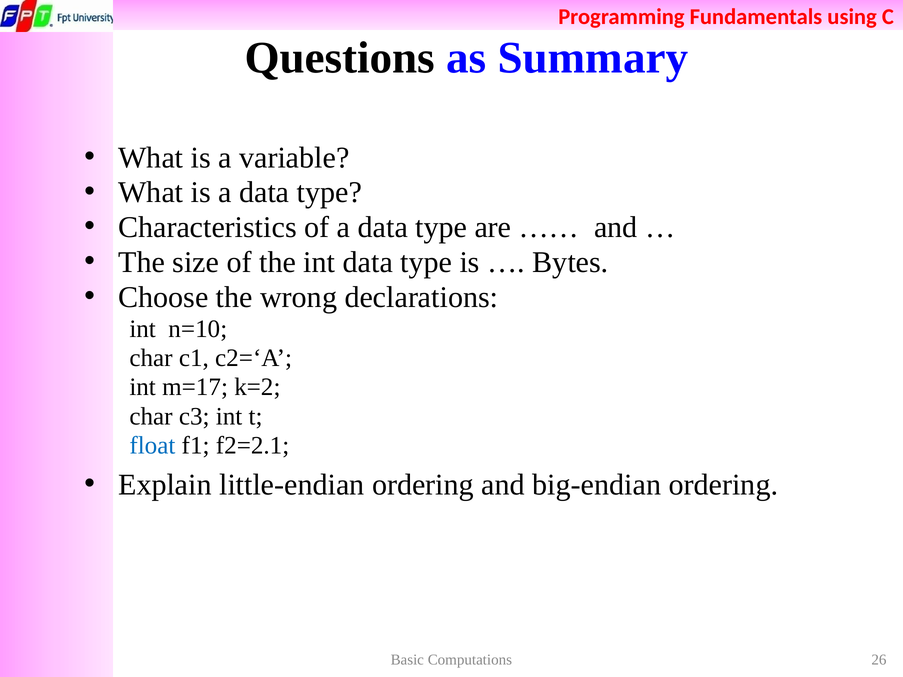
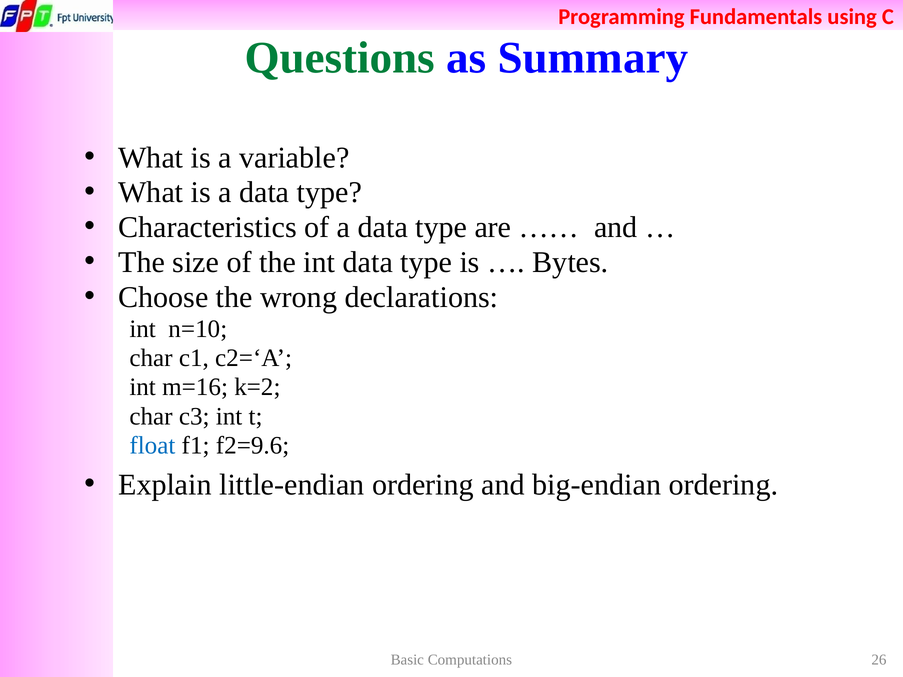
Questions colour: black -> green
m=17: m=17 -> m=16
f2=2.1: f2=2.1 -> f2=9.6
